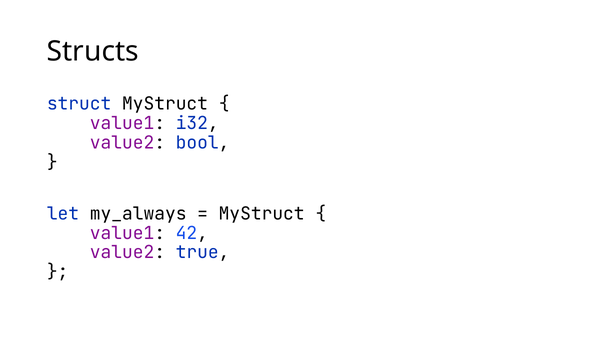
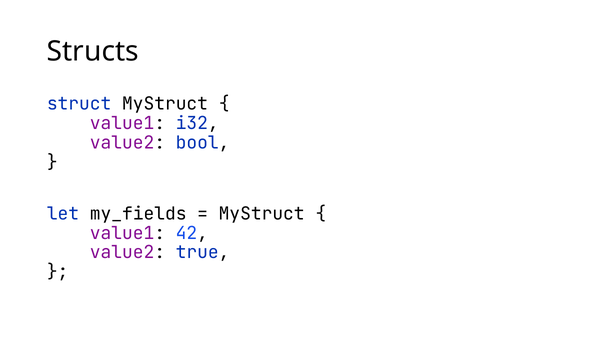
my_always: my_always -> my_fields
